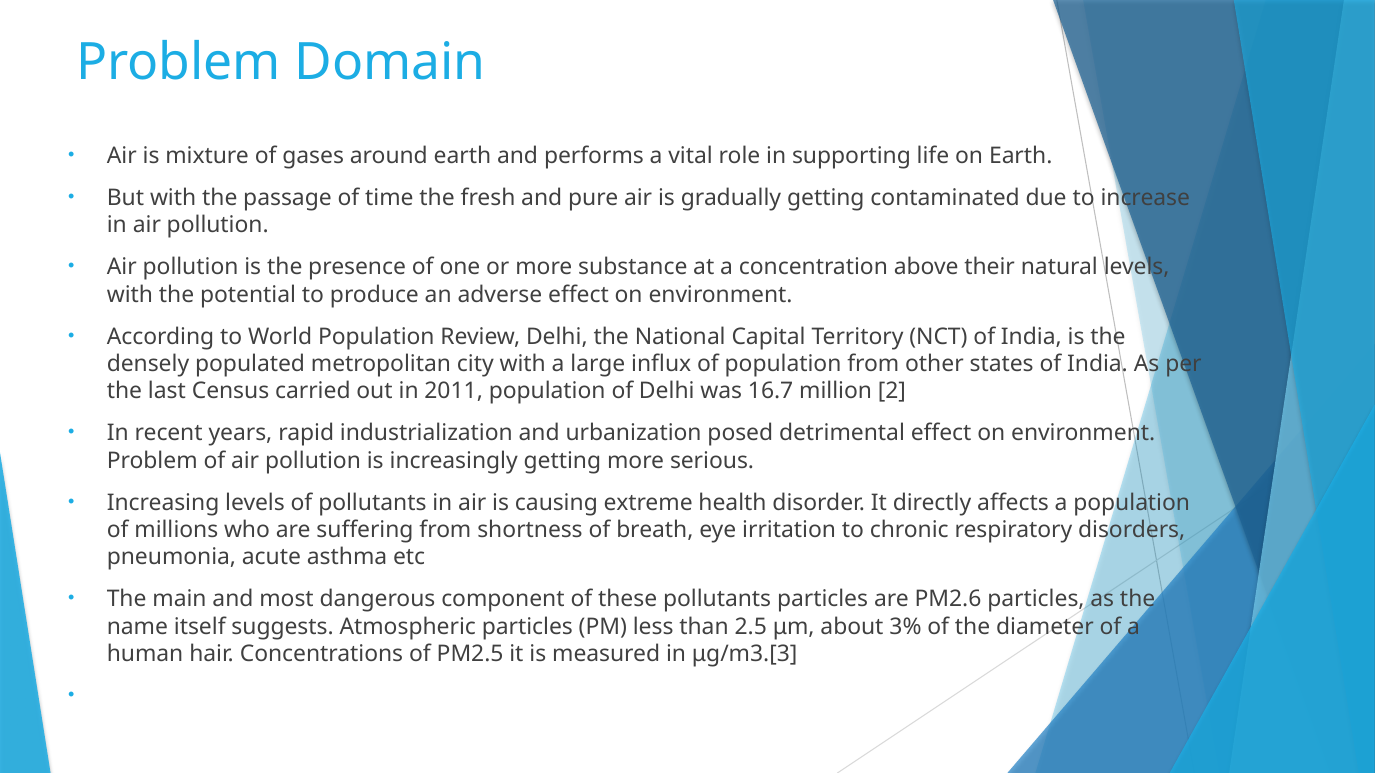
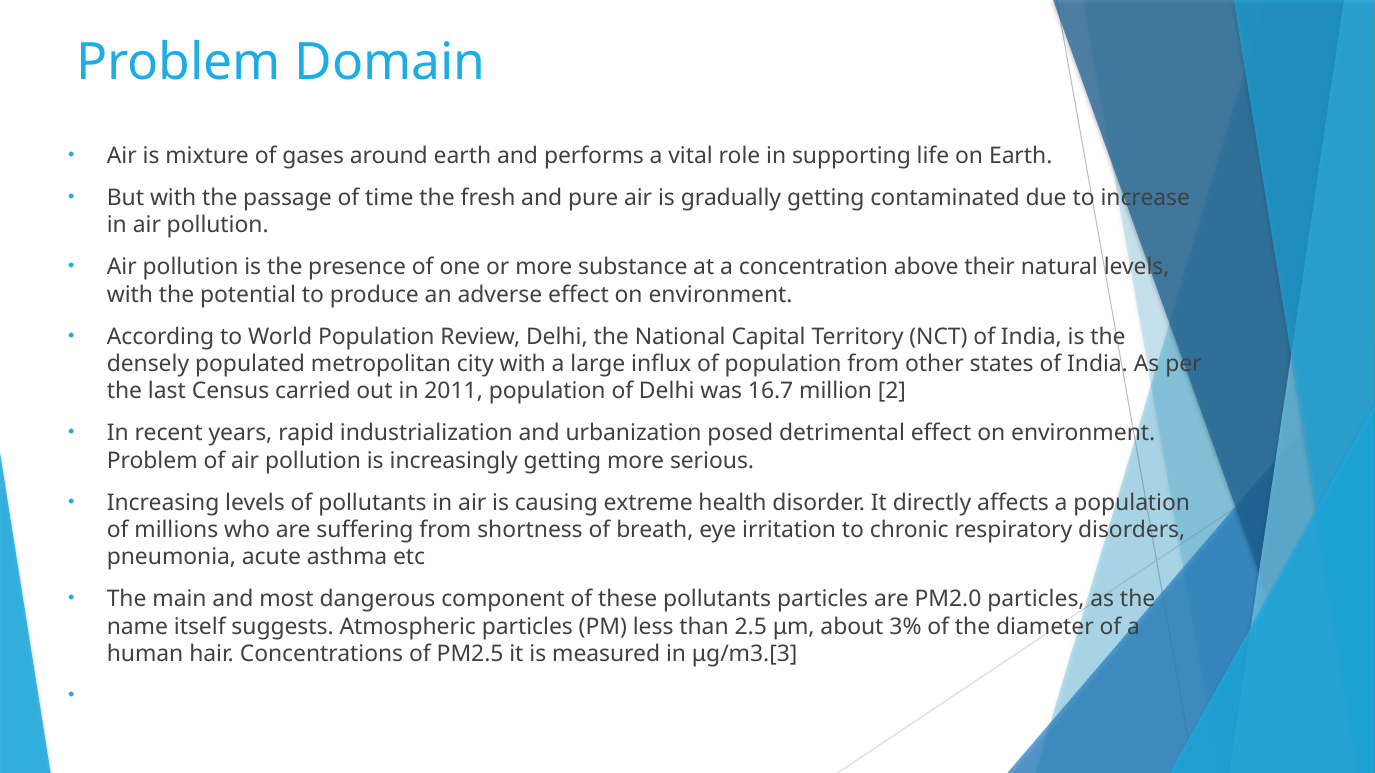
PM2.6: PM2.6 -> PM2.0
